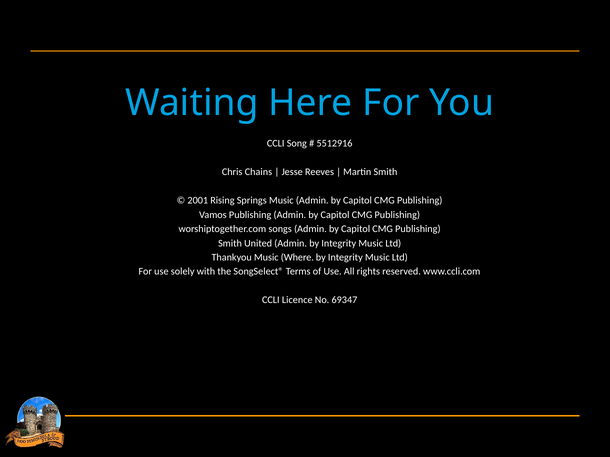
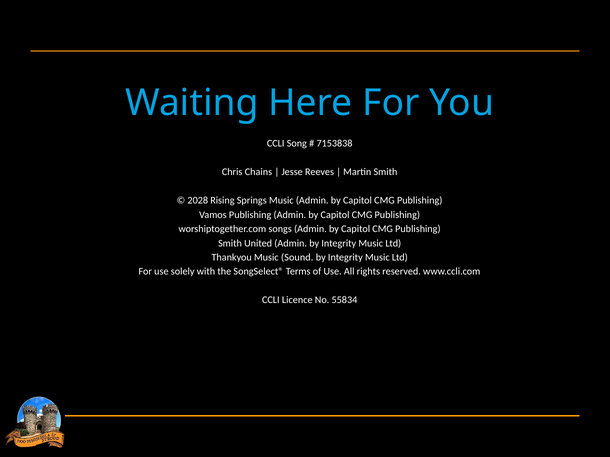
5512916: 5512916 -> 7153838
2001: 2001 -> 2028
Where: Where -> Sound
69347: 69347 -> 55834
